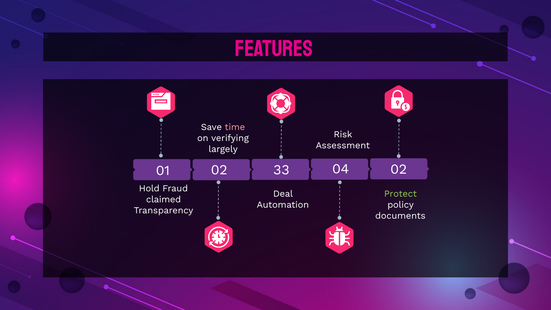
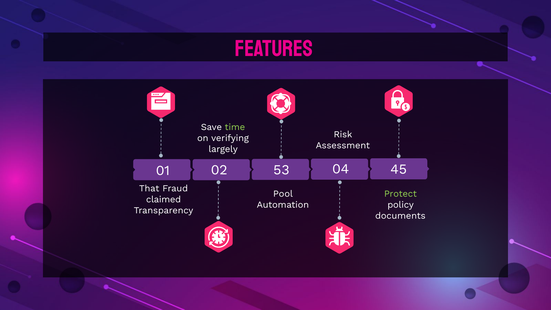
time colour: pink -> light green
33: 33 -> 53
04 02: 02 -> 45
Hold: Hold -> That
Deal: Deal -> Pool
